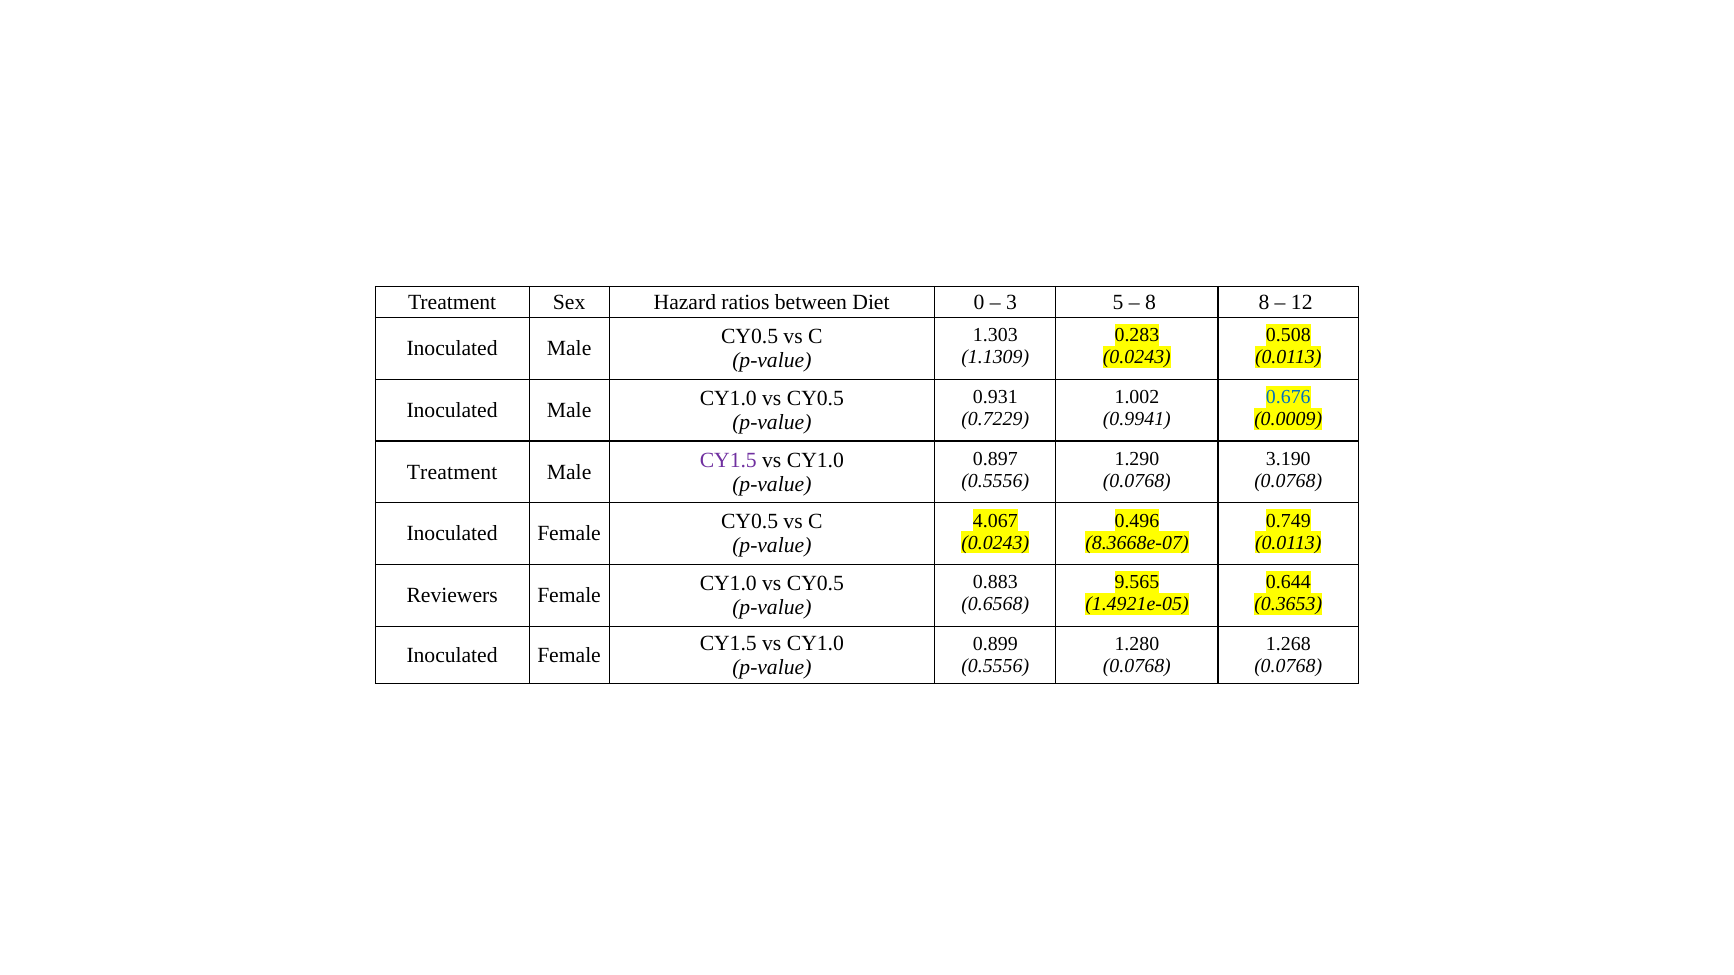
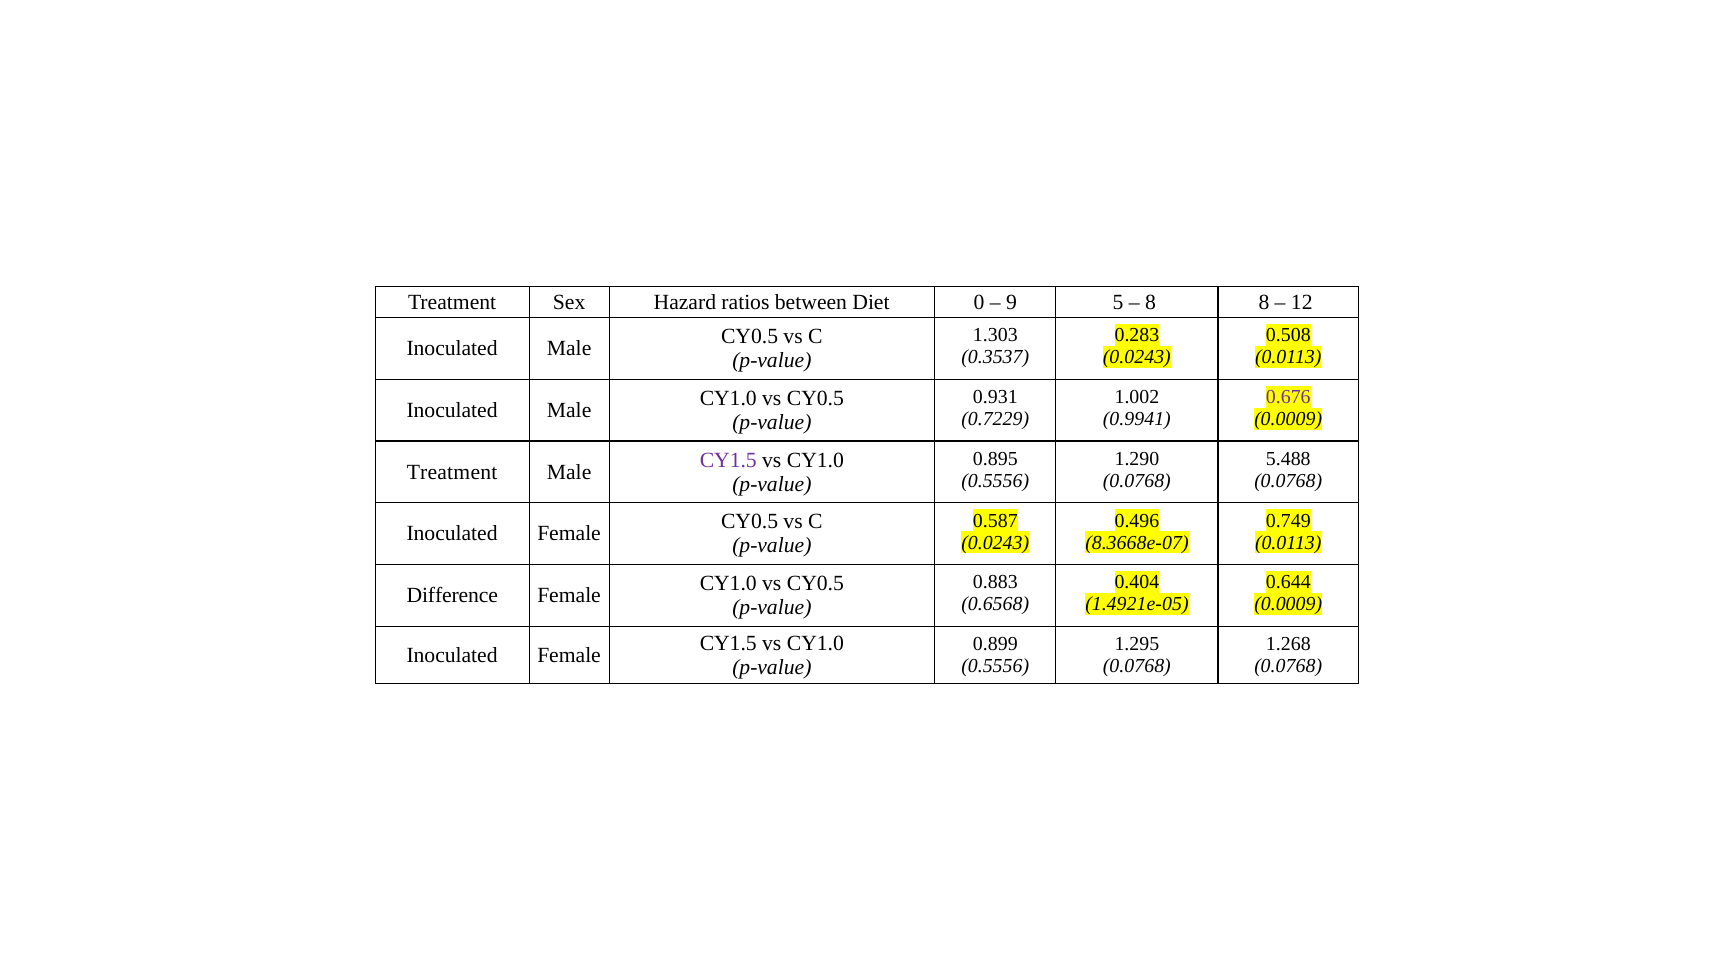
3: 3 -> 9
1.1309: 1.1309 -> 0.3537
0.676 colour: blue -> purple
0.897: 0.897 -> 0.895
3.190: 3.190 -> 5.488
4.067: 4.067 -> 0.587
9.565: 9.565 -> 0.404
Reviewers: Reviewers -> Difference
0.3653 at (1288, 605): 0.3653 -> 0.0009
1.280: 1.280 -> 1.295
